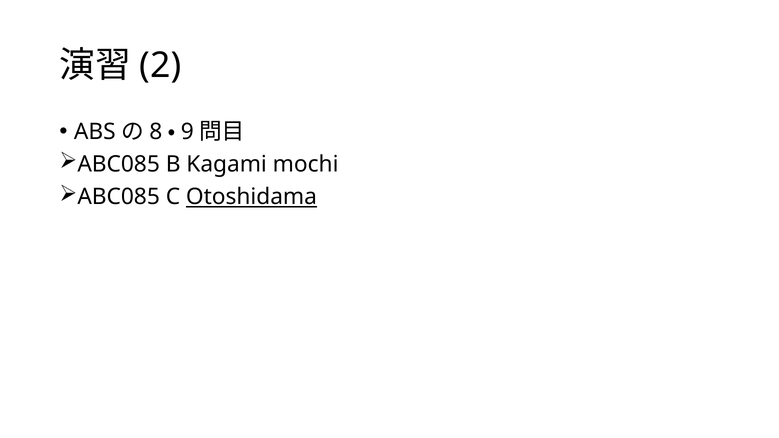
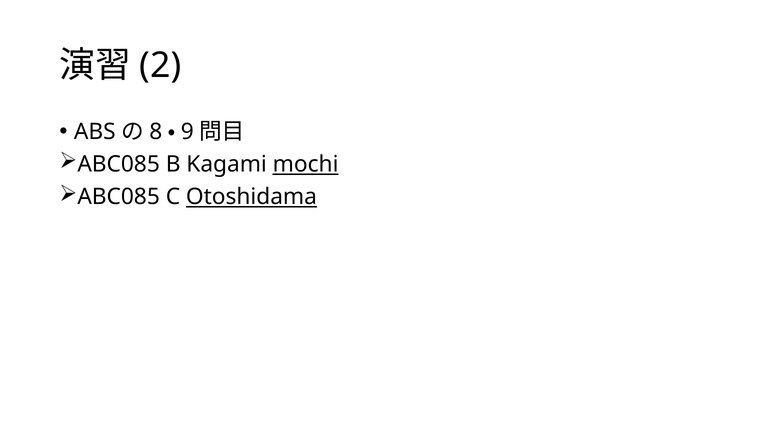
mochi underline: none -> present
